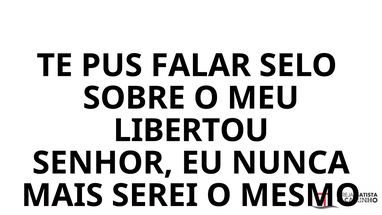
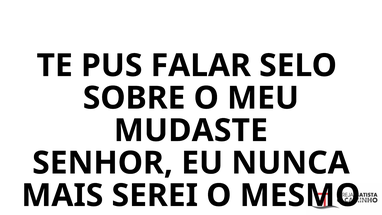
LIBERTOU: LIBERTOU -> MUDASTE
